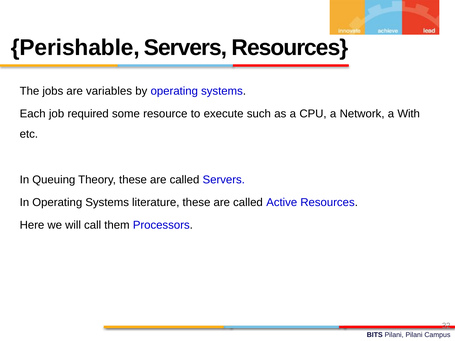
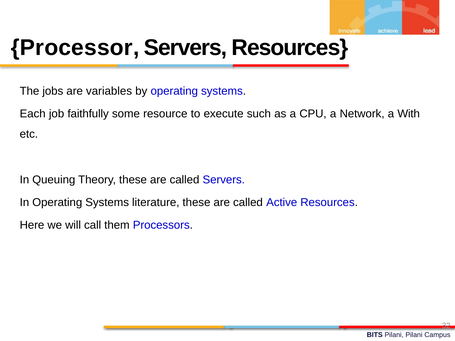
Perishable: Perishable -> Processor
required: required -> faithfully
